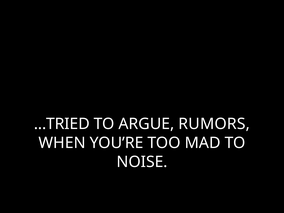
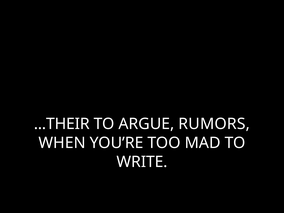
...TRIED: ...TRIED -> ...THEIR
NOISE: NOISE -> WRITE
